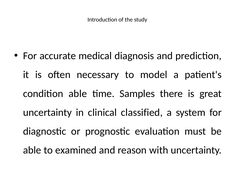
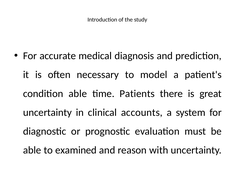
Samples: Samples -> Patients
classified: classified -> accounts
